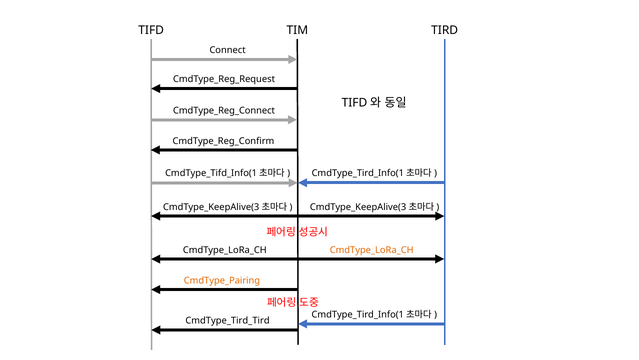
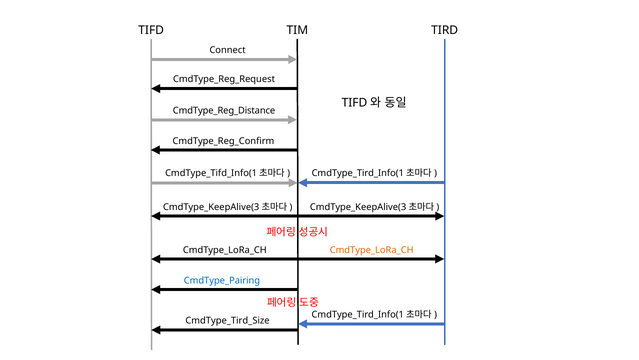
CmdType_Reg_Connect: CmdType_Reg_Connect -> CmdType_Reg_Distance
CmdType_Pairing colour: orange -> blue
CmdType_Tird_Tird: CmdType_Tird_Tird -> CmdType_Tird_Size
